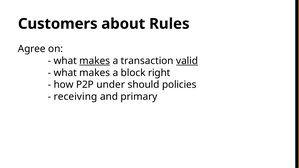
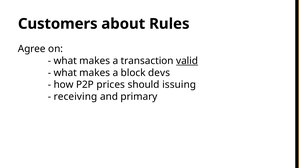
makes at (95, 61) underline: present -> none
right: right -> devs
under: under -> prices
policies: policies -> issuing
